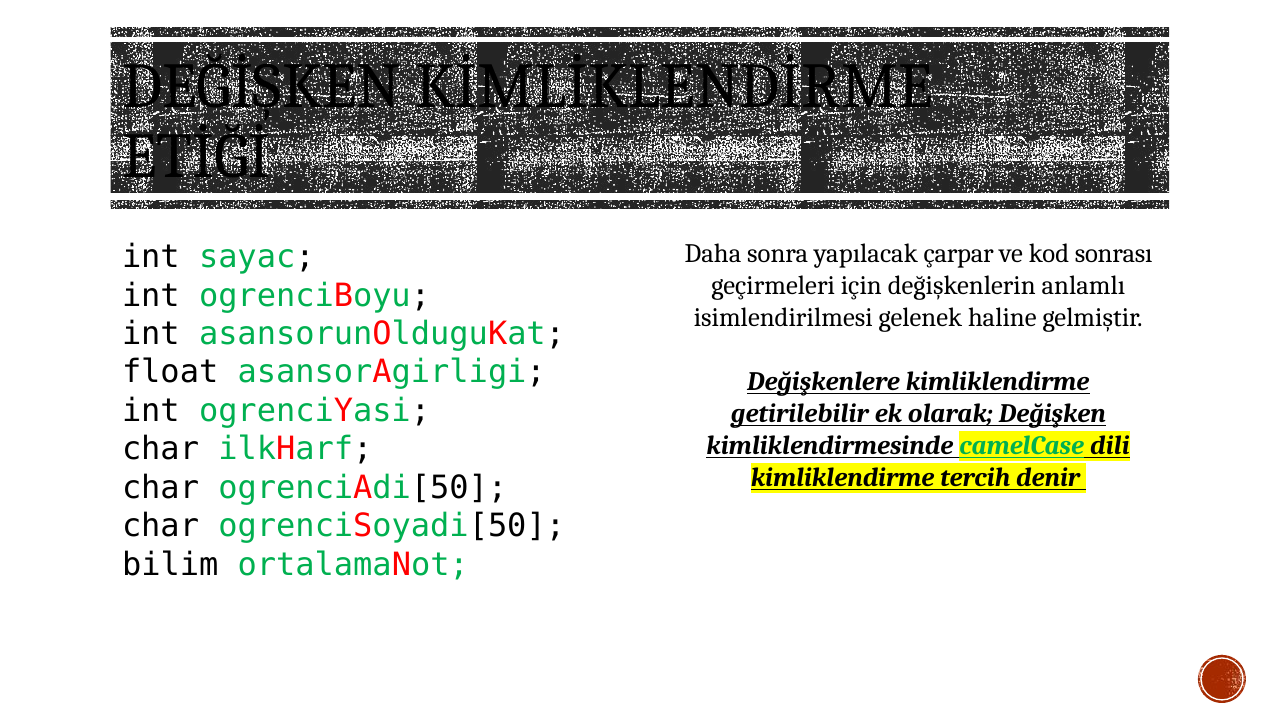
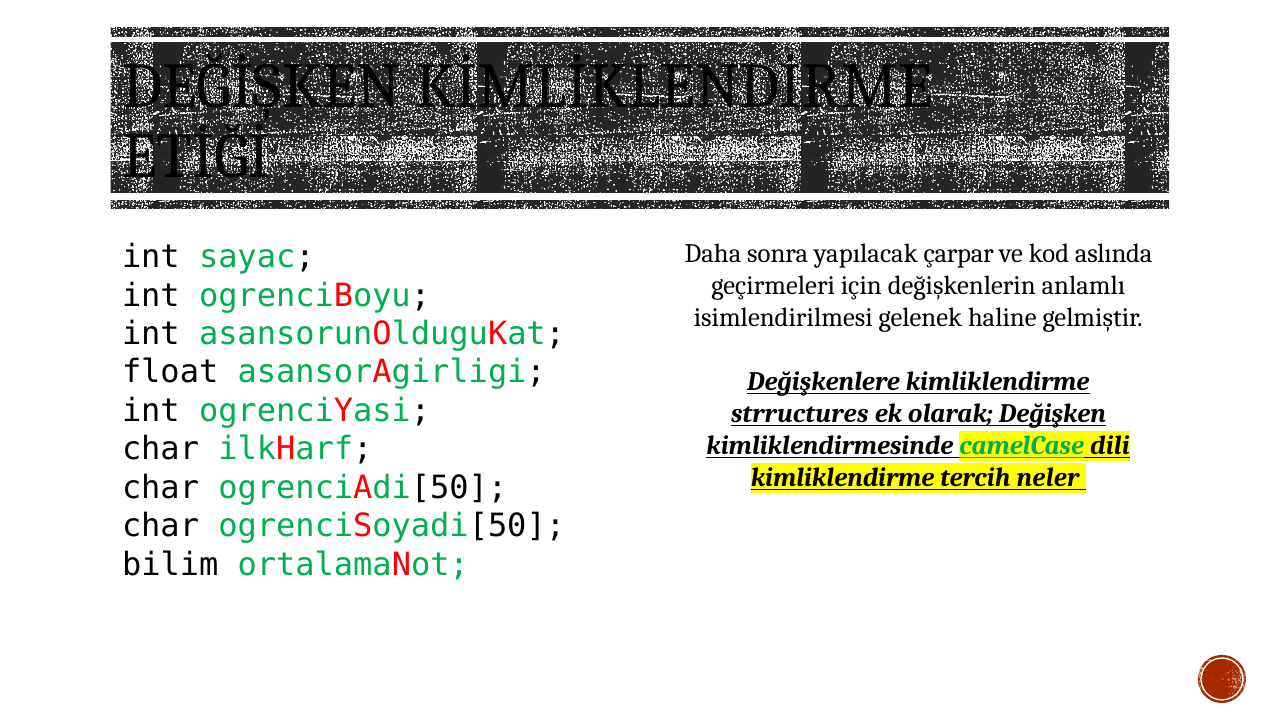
sonrası: sonrası -> aslında
getirilebilir: getirilebilir -> strructures
denir: denir -> neler
